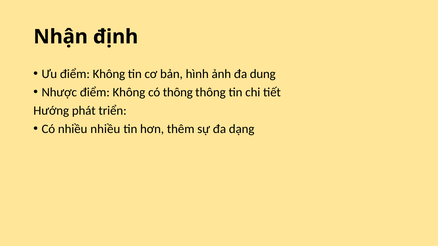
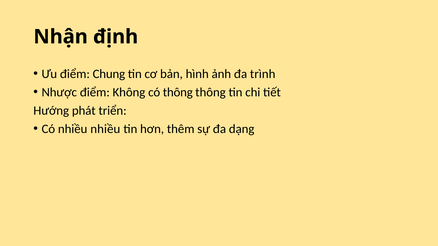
Ưu điểm Không: Không -> Chung
dung: dung -> trình
